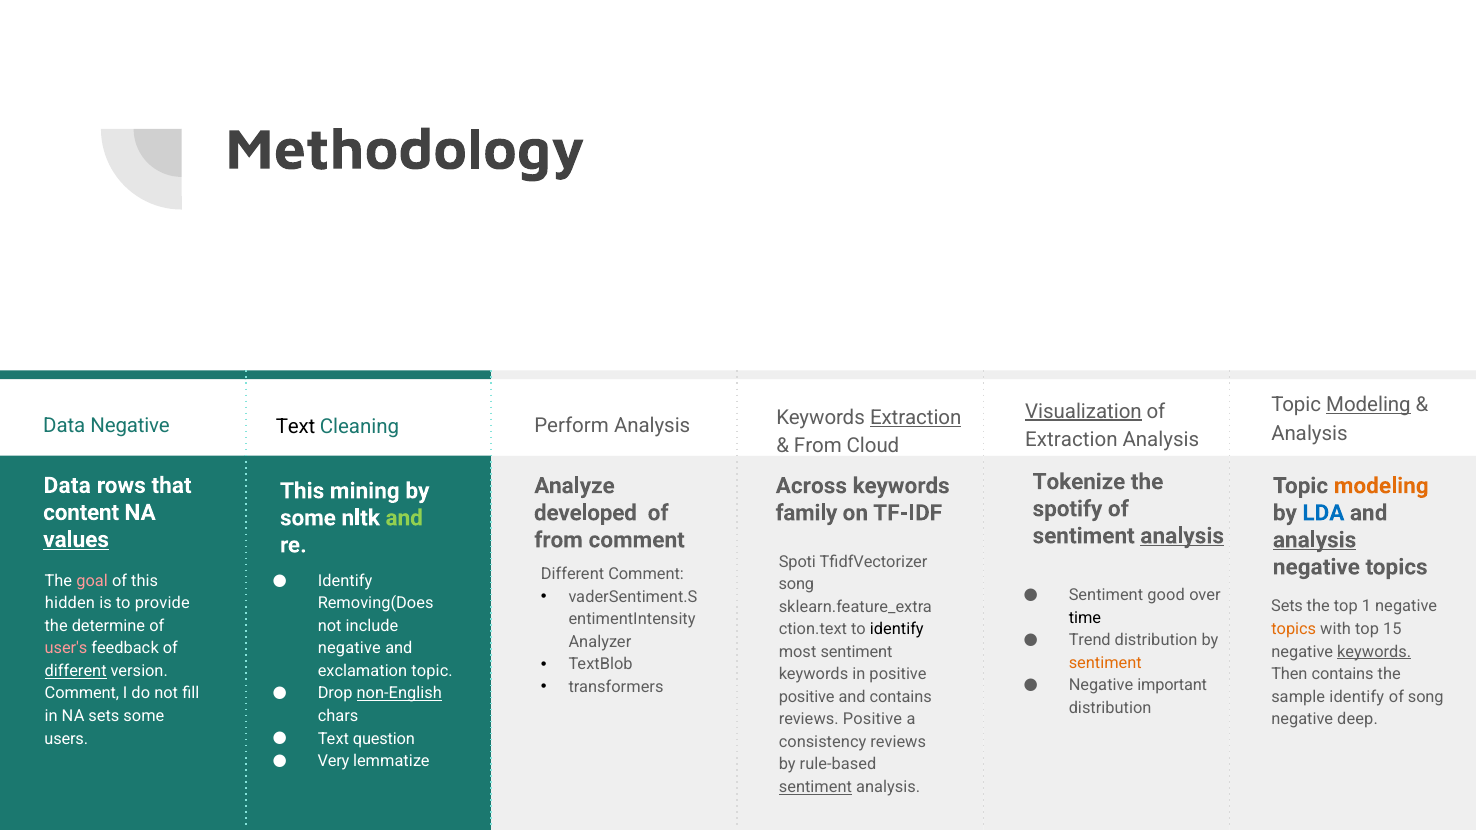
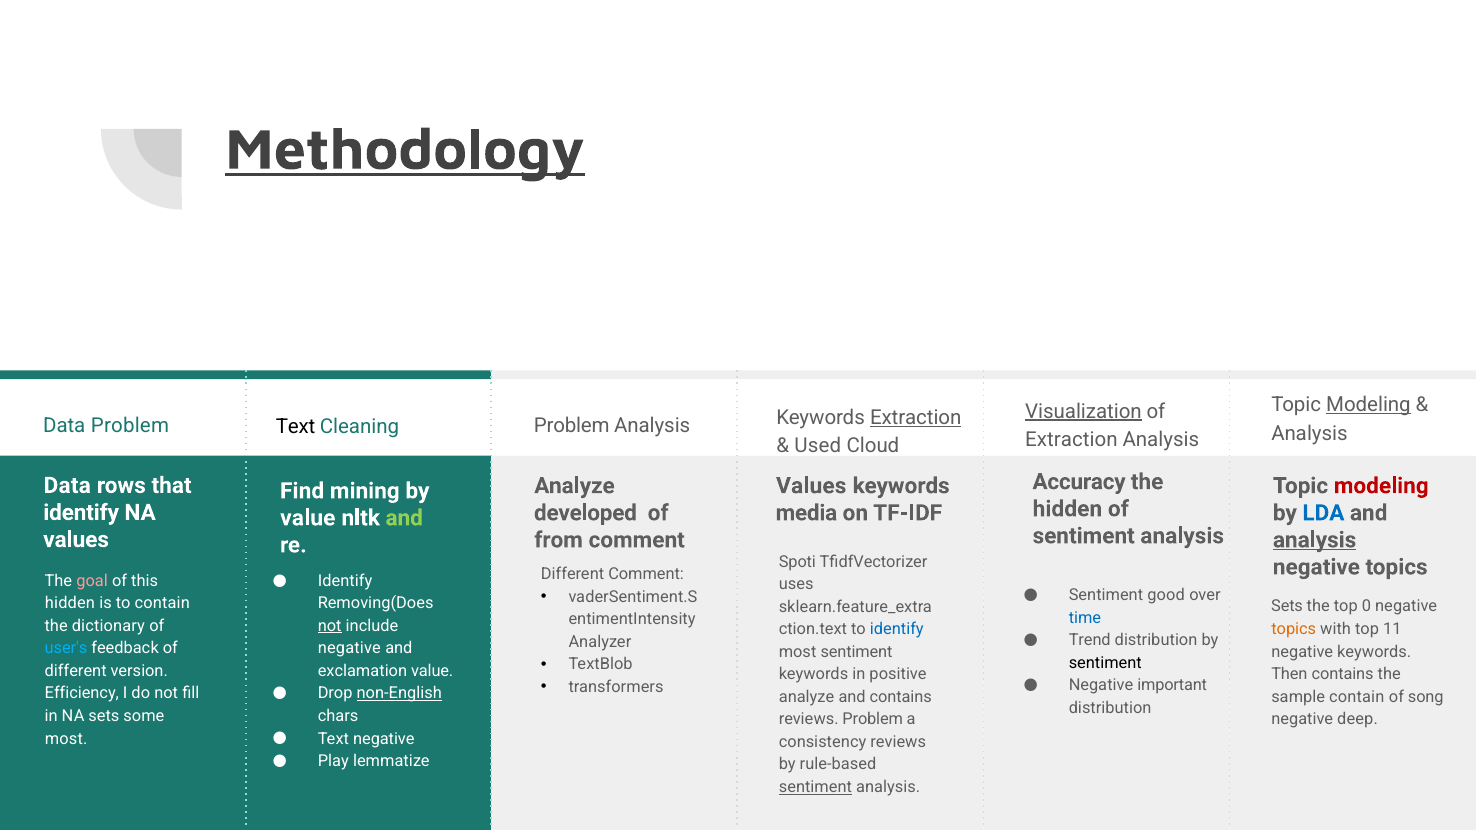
Methodology underline: none -> present
Data Negative: Negative -> Problem
Perform at (572, 426): Perform -> Problem
From at (818, 446): From -> Used
Tokenize: Tokenize -> Accuracy
Across at (811, 486): Across -> Values
modeling at (1381, 486) colour: orange -> red
This at (302, 491): This -> Find
spotify at (1067, 509): spotify -> hidden
content at (81, 513): content -> identify
family: family -> media
some at (308, 518): some -> value
analysis at (1182, 536) underline: present -> none
values at (76, 540) underline: present -> none
song at (796, 584): song -> uses
to provide: provide -> contain
1: 1 -> 0
time colour: black -> blue
determine: determine -> dictionary
not at (330, 626) underline: none -> present
15: 15 -> 11
identify at (897, 629) colour: black -> blue
user's colour: pink -> light blue
keywords at (1374, 652) underline: present -> none
sentiment at (1105, 663) colour: orange -> black
different at (76, 671) underline: present -> none
exclamation topic: topic -> value
Comment at (82, 694): Comment -> Efficiency
sample identify: identify -> contain
positive at (807, 697): positive -> analyze
reviews Positive: Positive -> Problem
Text question: question -> negative
users at (66, 739): users -> most
Very: Very -> Play
